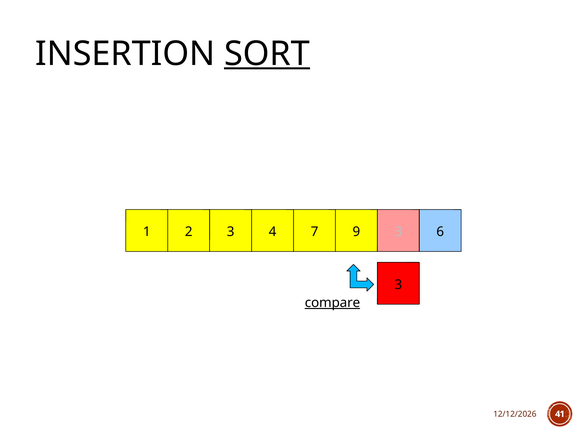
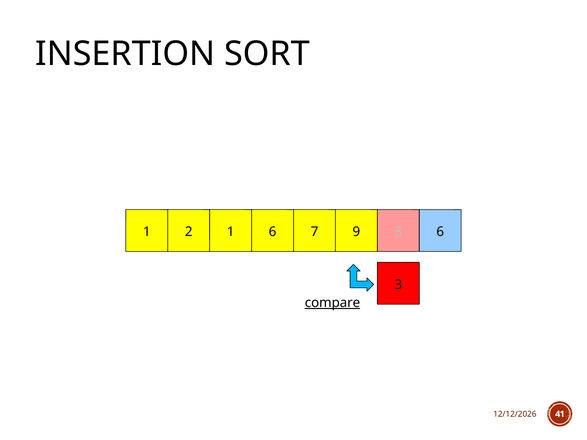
SORT underline: present -> none
1 3: 3 -> 1
2 4: 4 -> 6
